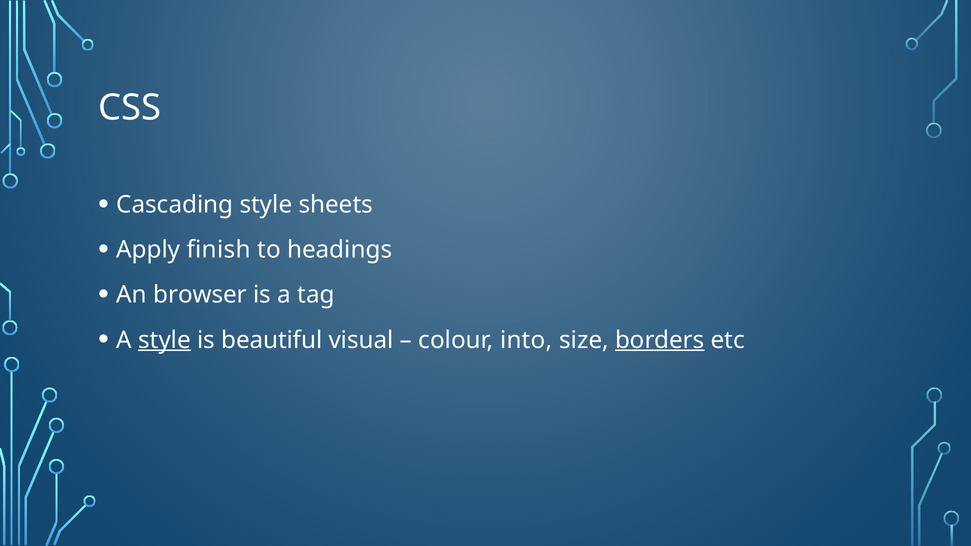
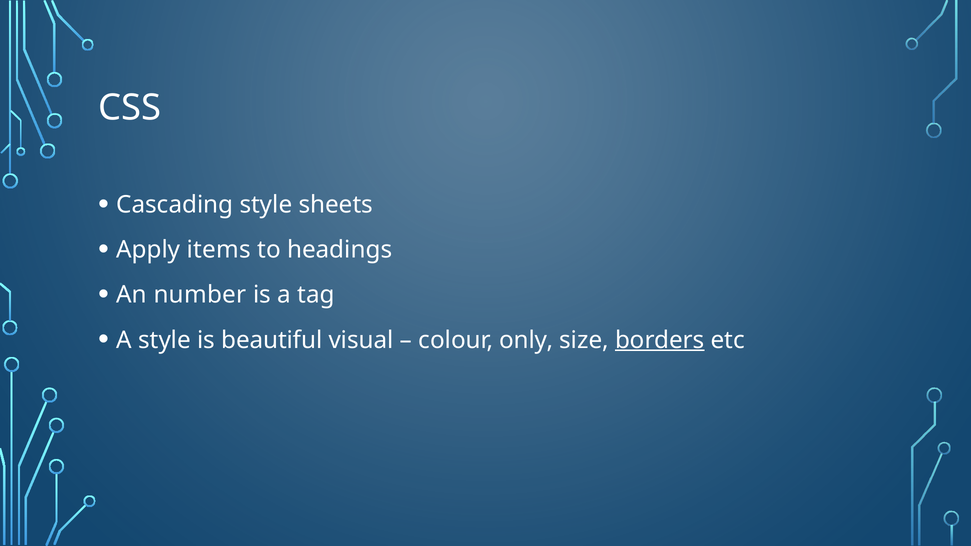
finish: finish -> items
browser: browser -> number
style at (165, 340) underline: present -> none
into: into -> only
